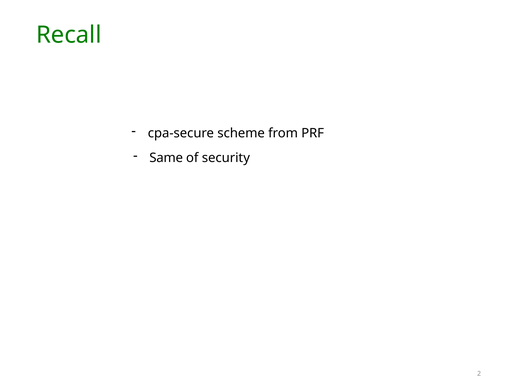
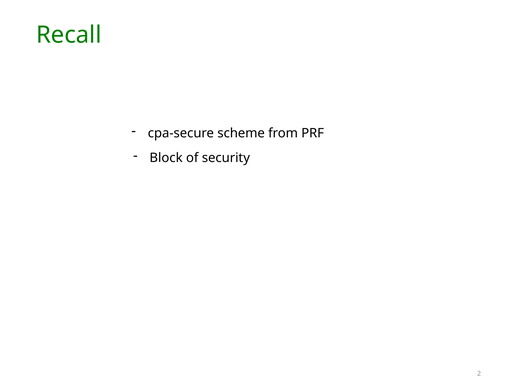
Same: Same -> Block
